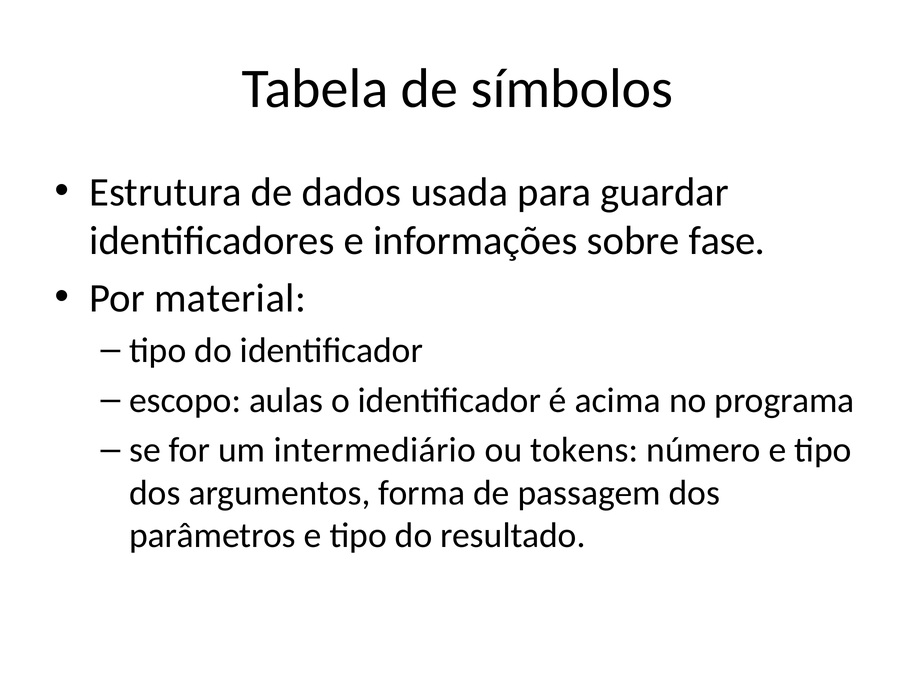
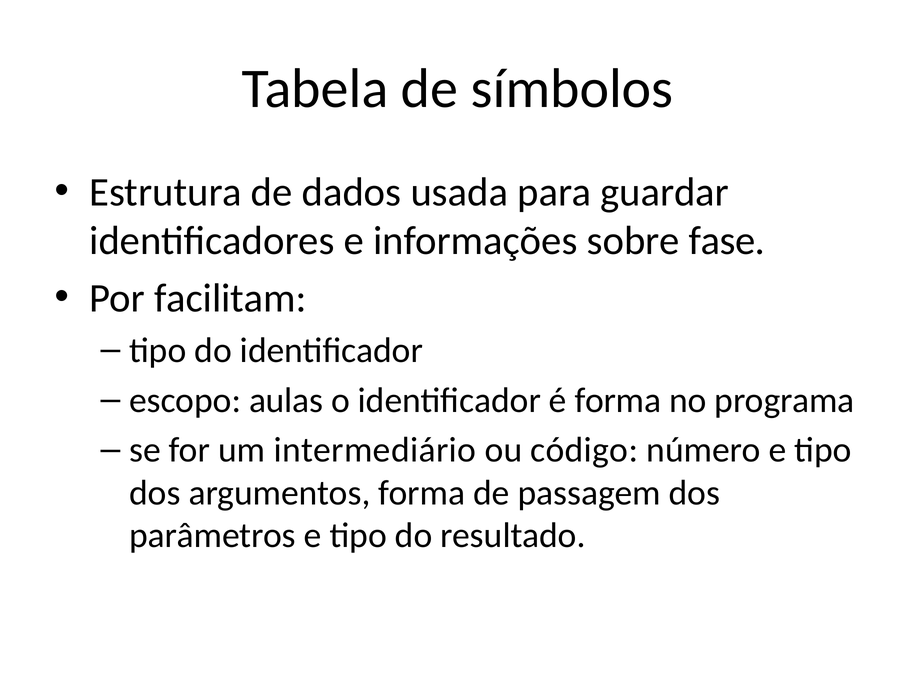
material: material -> facilitam
é acima: acima -> forma
tokens: tokens -> código
